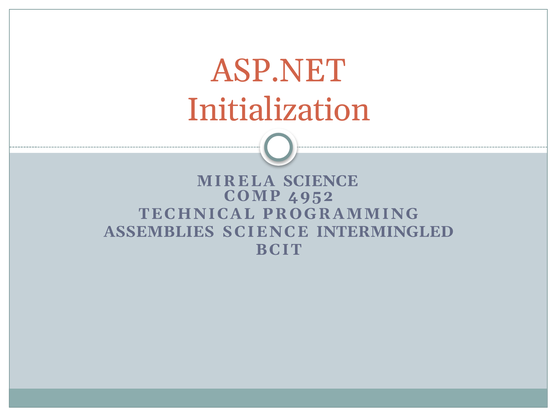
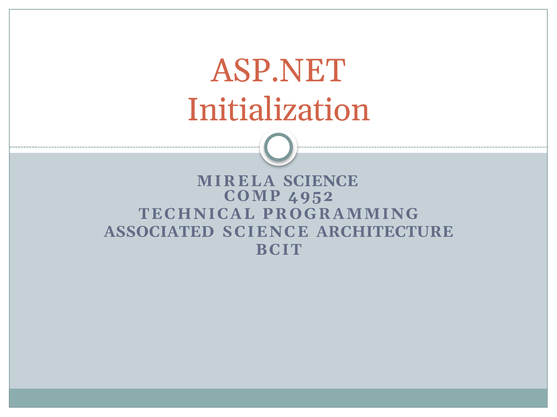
ASSEMBLIES: ASSEMBLIES -> ASSOCIATED
INTERMINGLED: INTERMINGLED -> ARCHITECTURE
